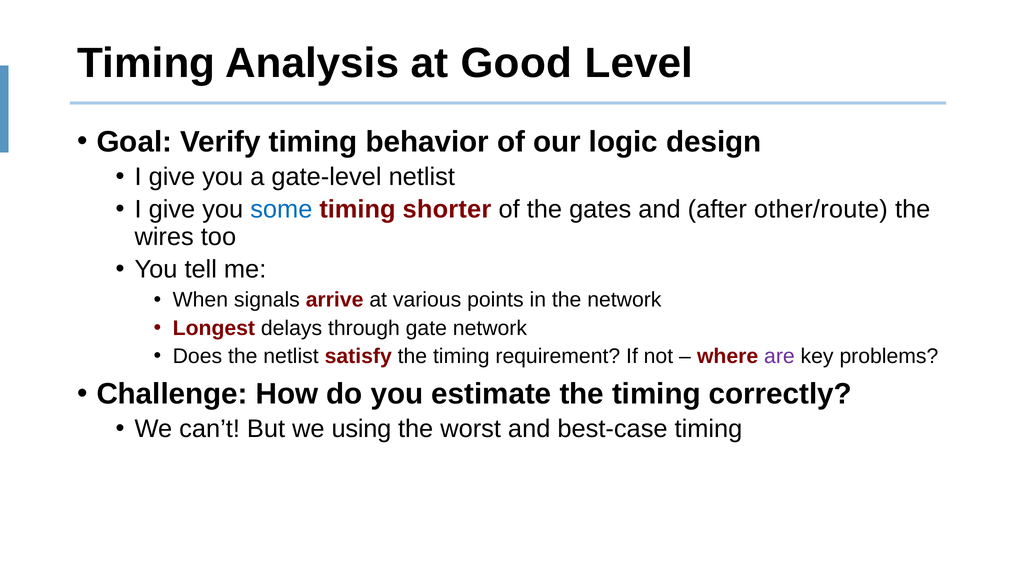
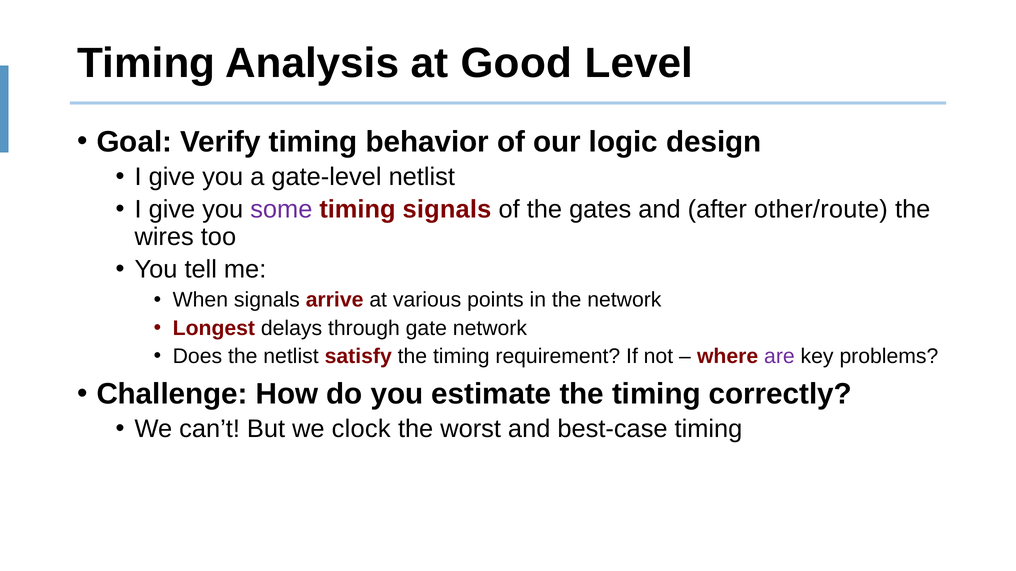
some colour: blue -> purple
timing shorter: shorter -> signals
using: using -> clock
